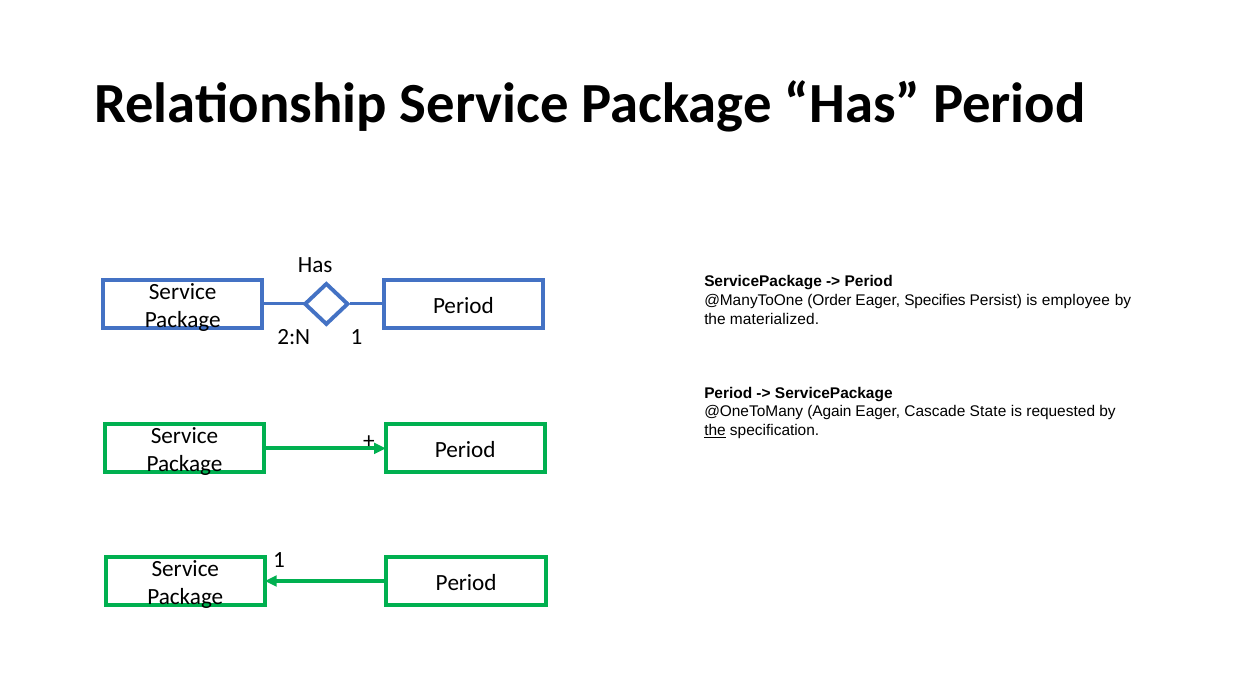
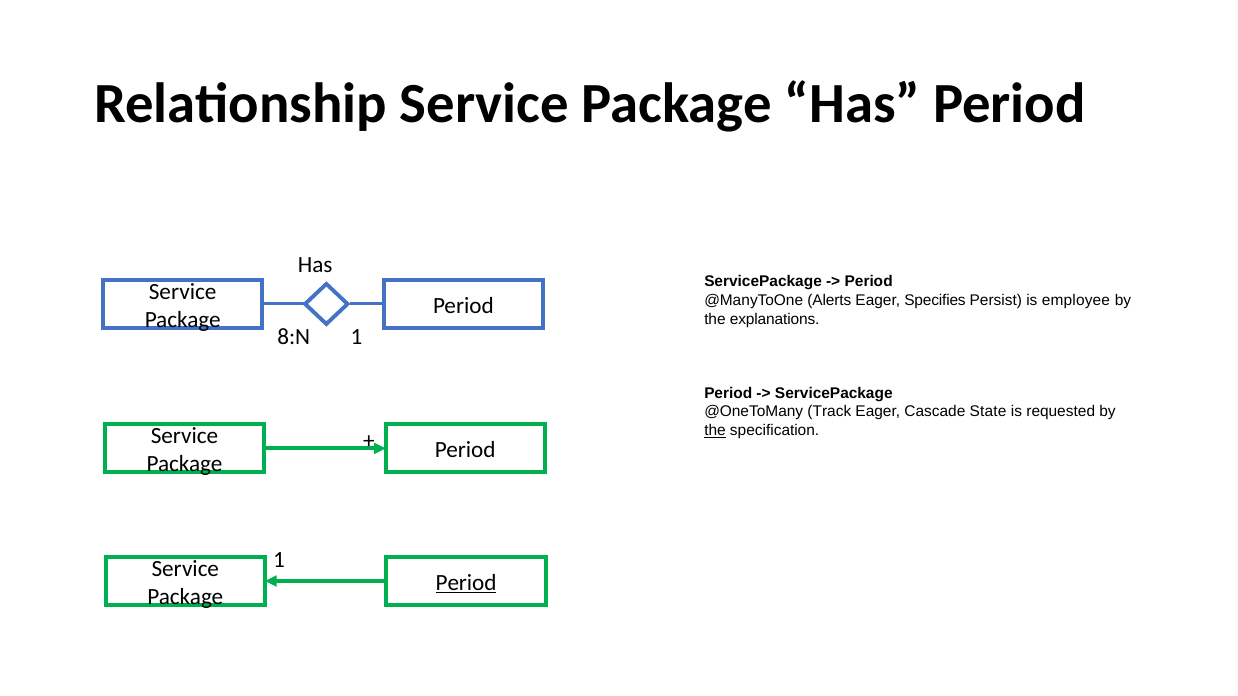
Order: Order -> Alerts
materialized: materialized -> explanations
2:N: 2:N -> 8:N
Again: Again -> Track
Period at (466, 583) underline: none -> present
